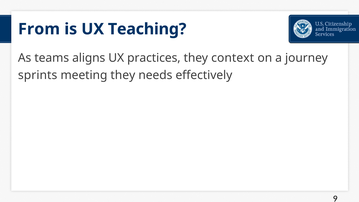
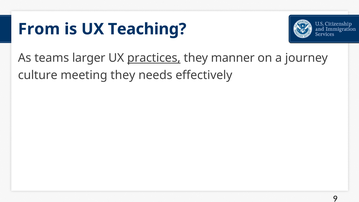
aligns: aligns -> larger
practices underline: none -> present
context: context -> manner
sprints: sprints -> culture
